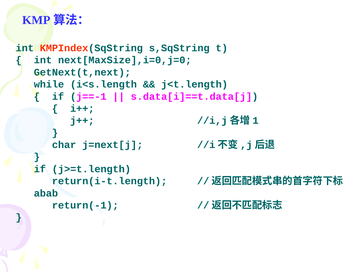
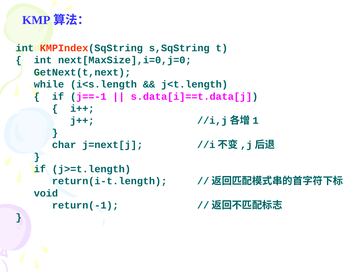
abab: abab -> void
